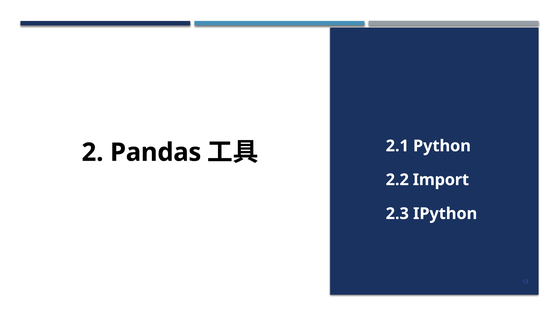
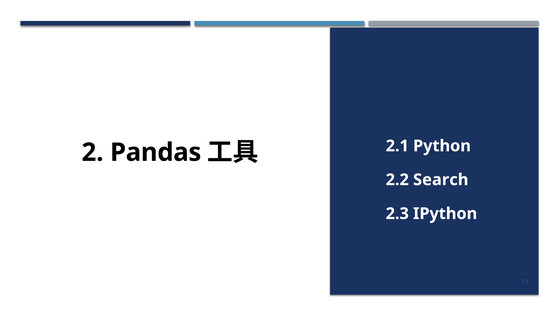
Import: Import -> Search
